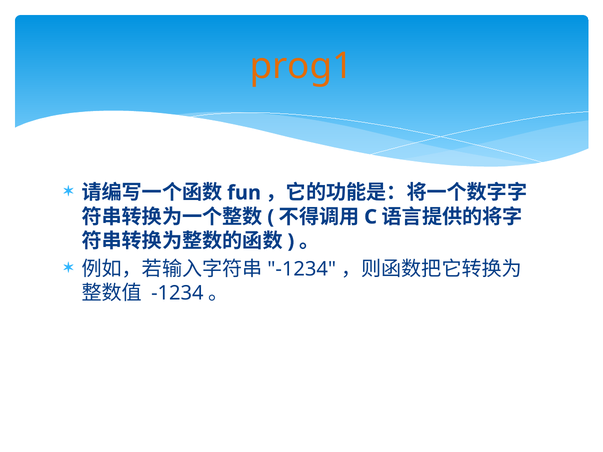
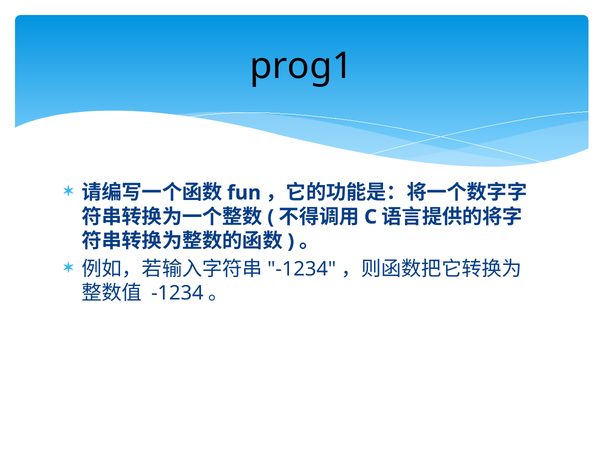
prog1 colour: orange -> black
